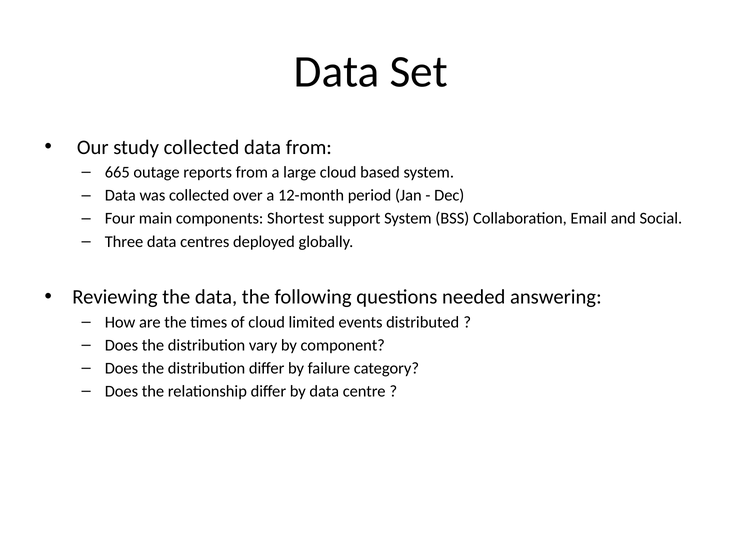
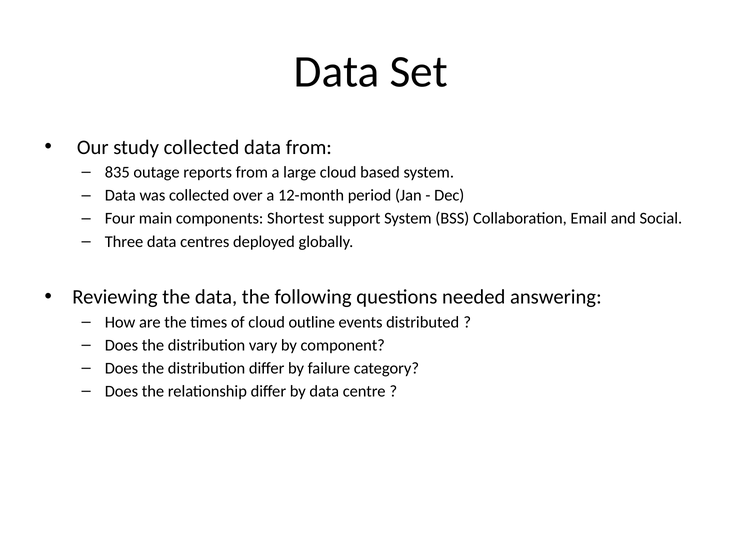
665: 665 -> 835
limited: limited -> outline
